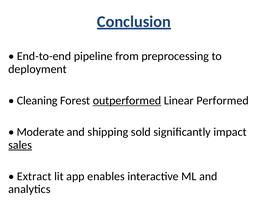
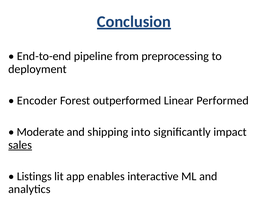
Cleaning: Cleaning -> Encoder
outperformed underline: present -> none
sold: sold -> into
Extract: Extract -> Listings
